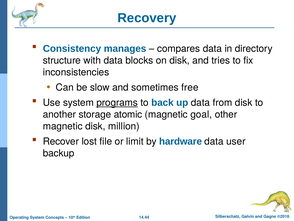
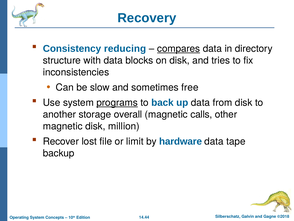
manages: manages -> reducing
compares underline: none -> present
atomic: atomic -> overall
goal: goal -> calls
user: user -> tape
